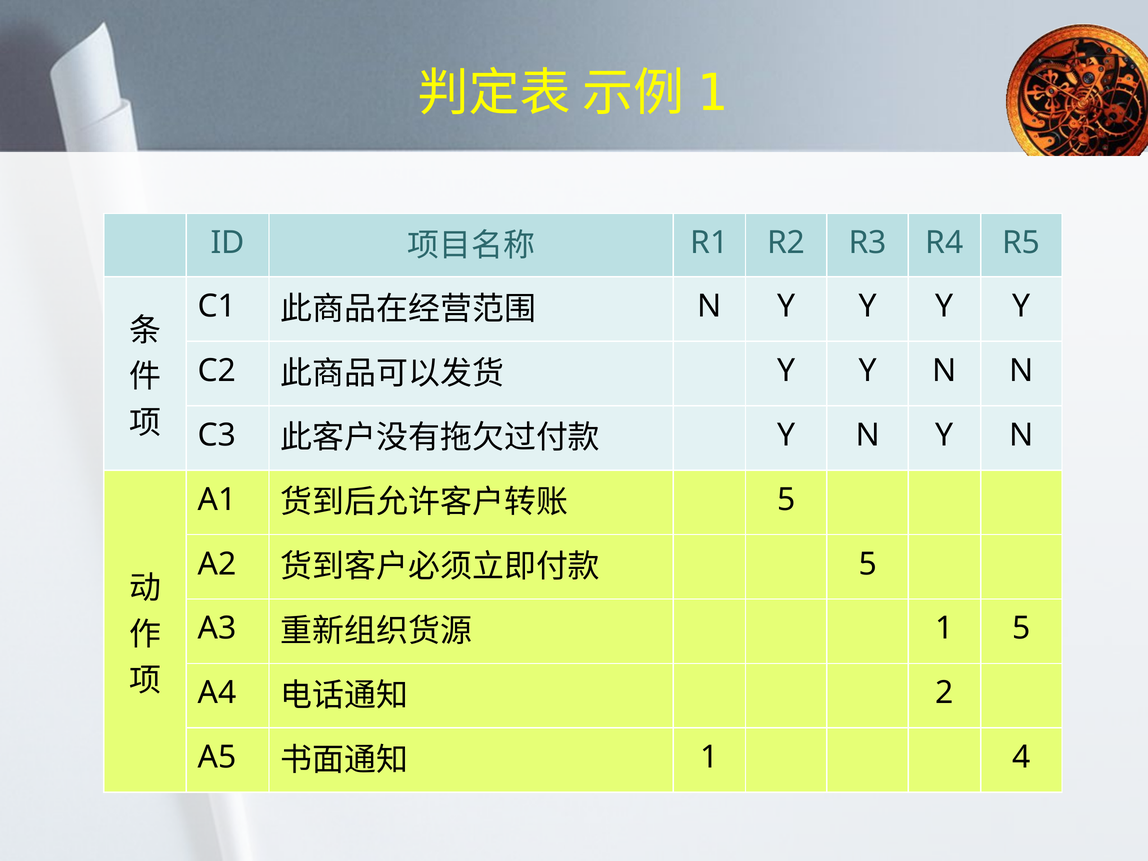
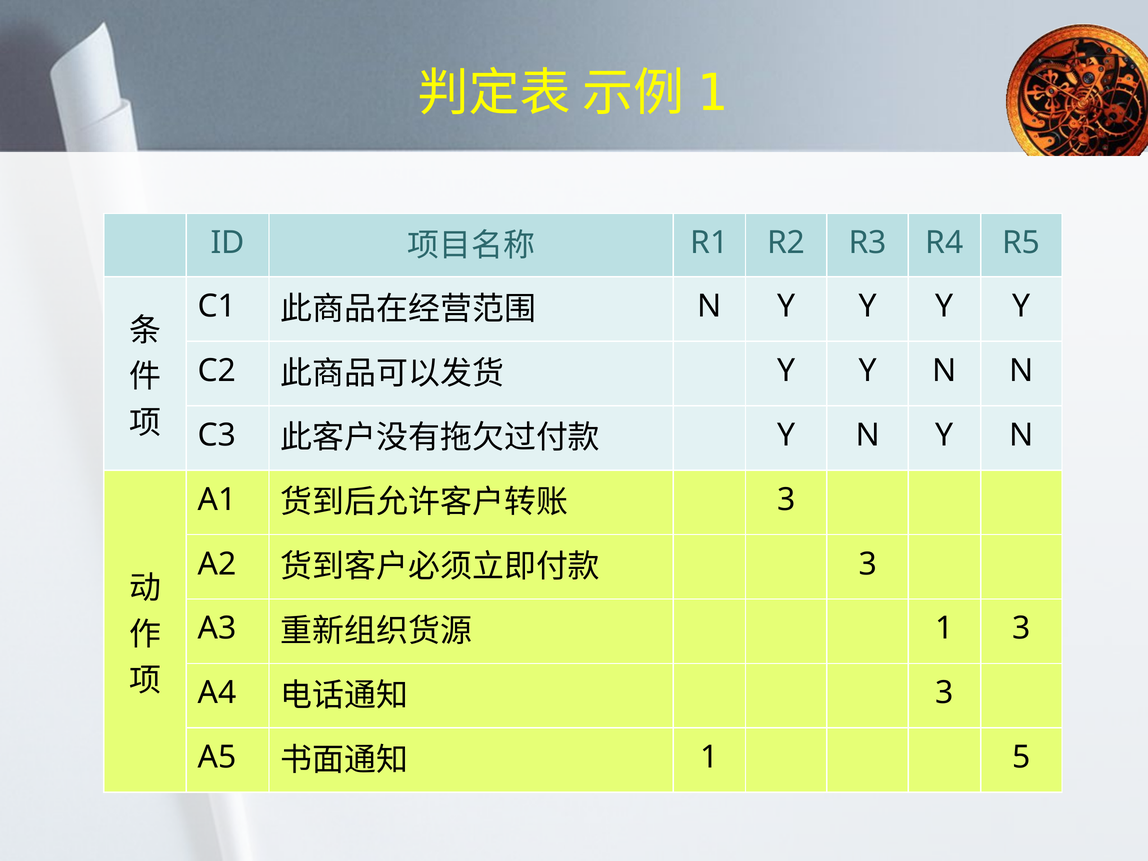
5 at (786, 500): 5 -> 3
5 at (868, 564): 5 -> 3
1 5: 5 -> 3
2 at (944, 693): 2 -> 3
4: 4 -> 5
